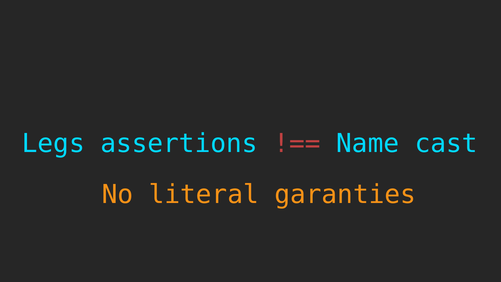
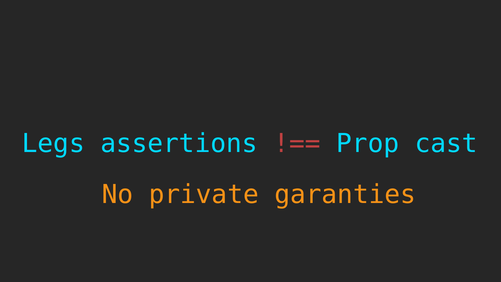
Name: Name -> Prop
literal: literal -> private
